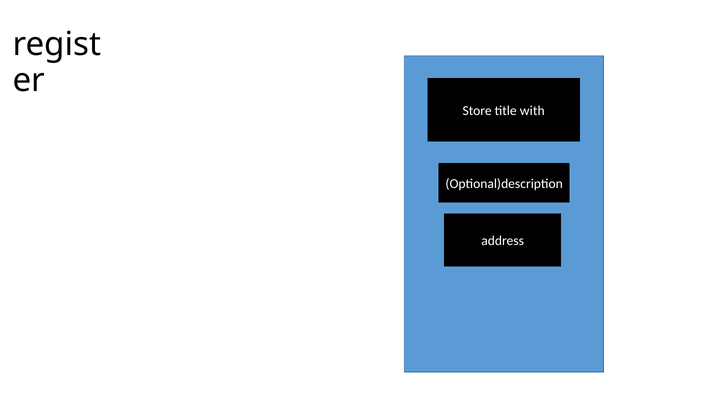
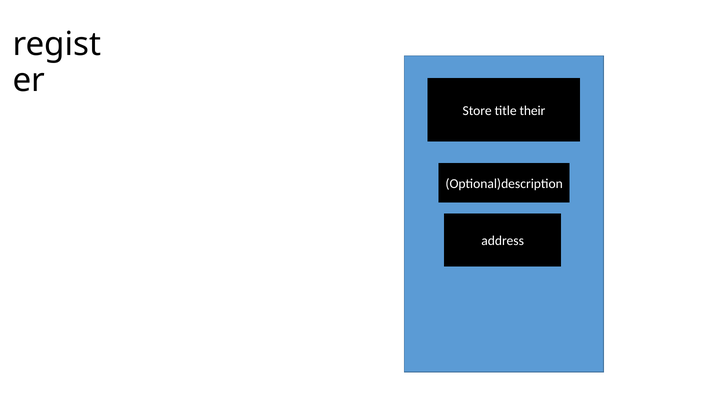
with: with -> their
